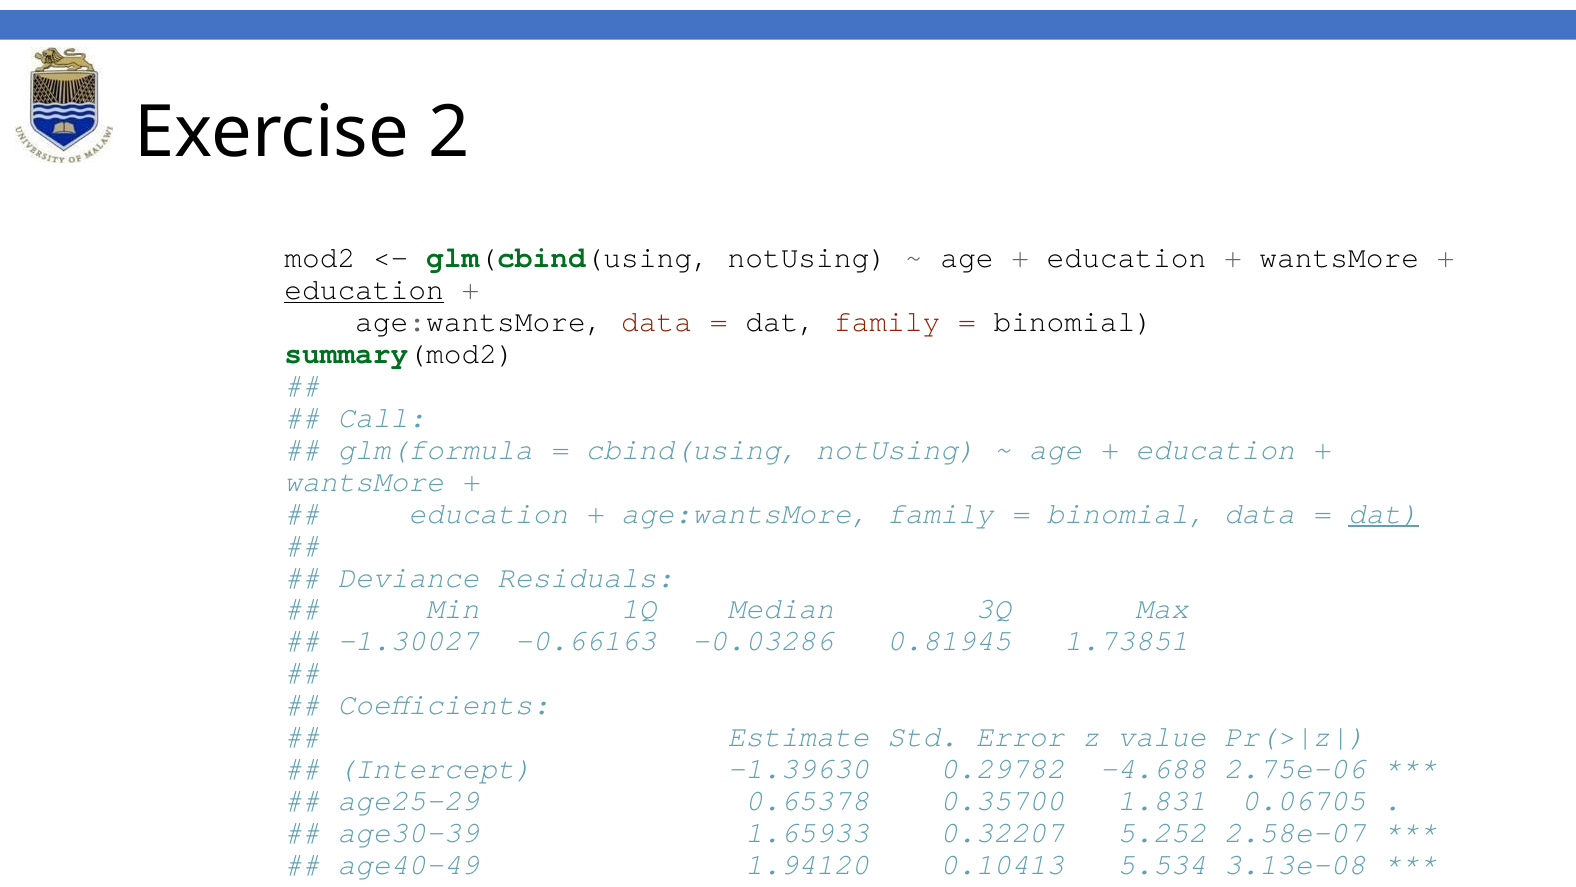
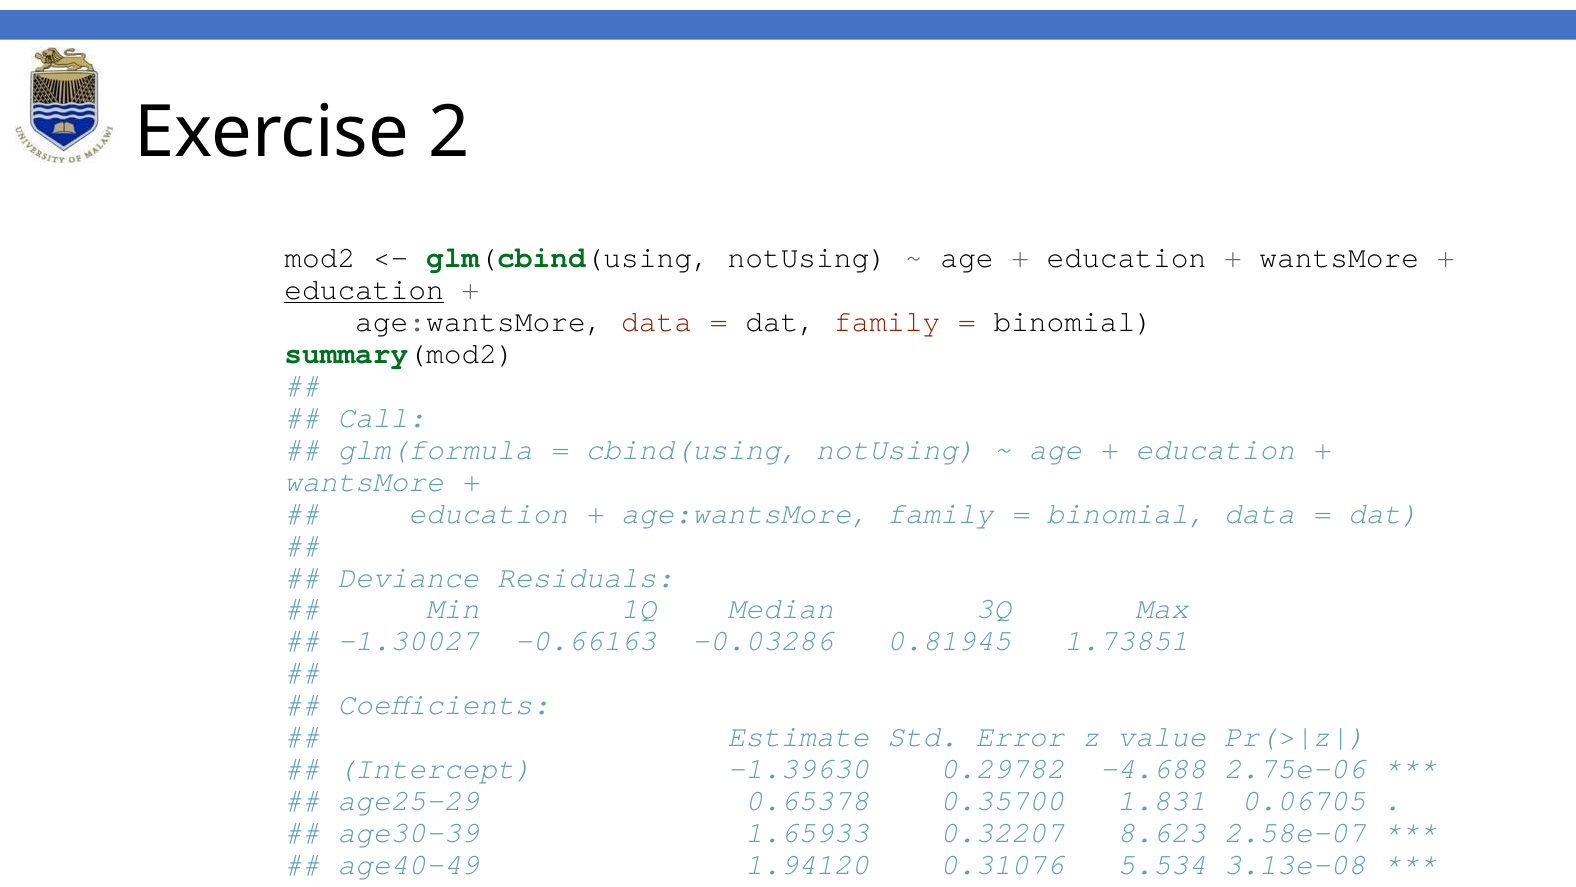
dat at (1384, 513) underline: present -> none
5.252: 5.252 -> 8.623
0.10413: 0.10413 -> 0.31076
